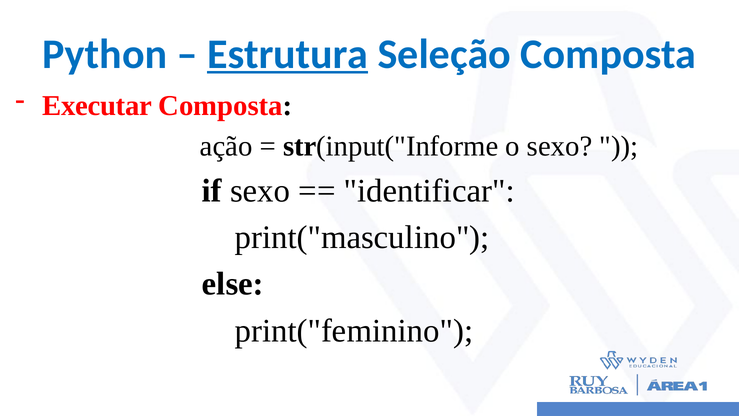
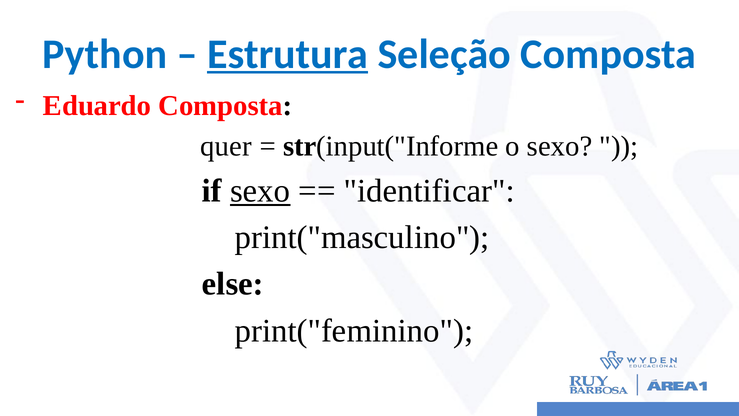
Executar: Executar -> Eduardo
ação: ação -> quer
sexo at (260, 191) underline: none -> present
